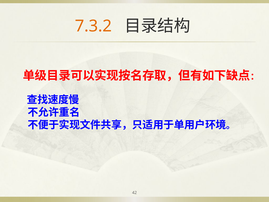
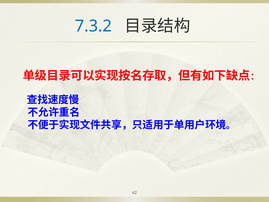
7.3.2 colour: orange -> blue
